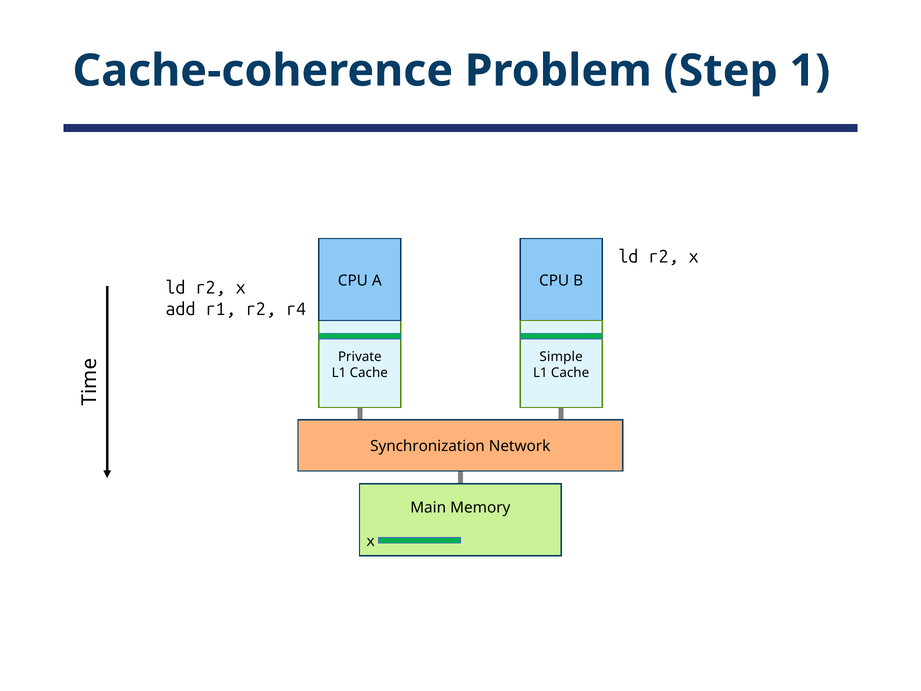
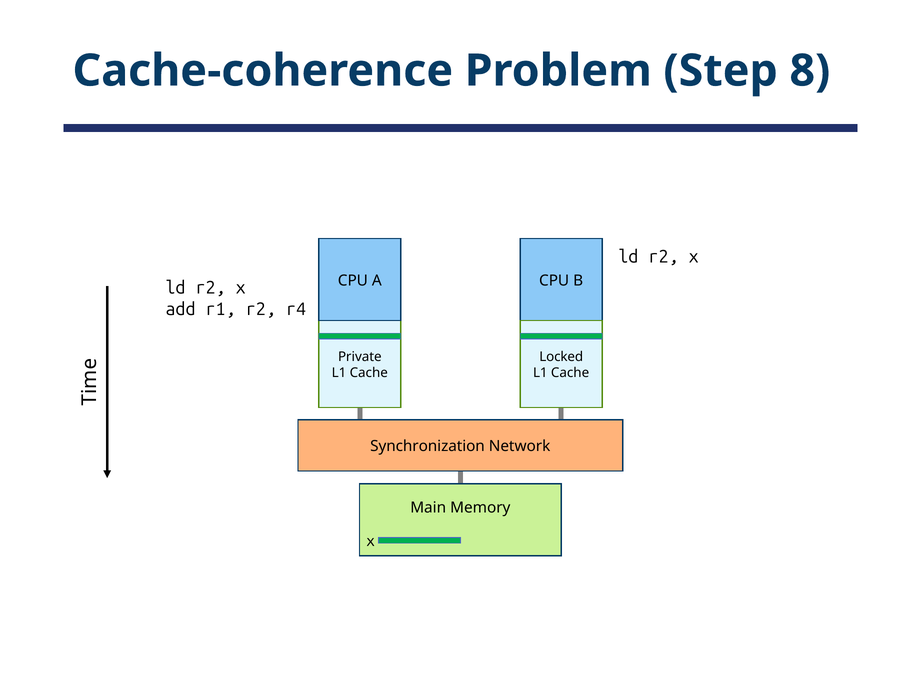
1: 1 -> 8
Simple: Simple -> Locked
